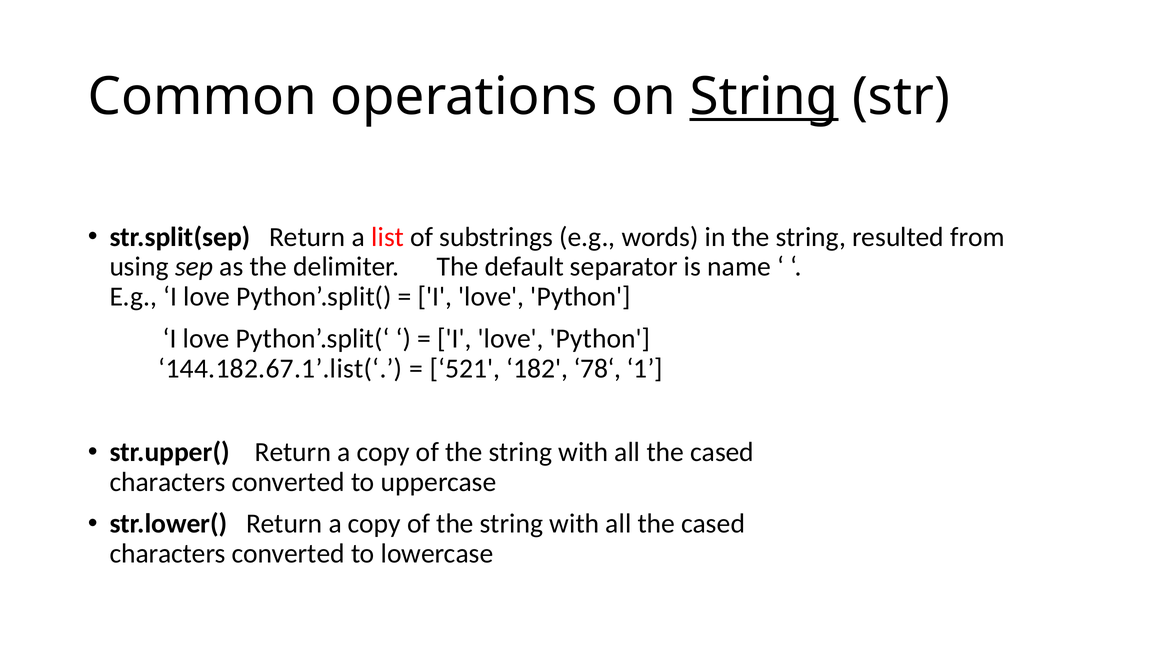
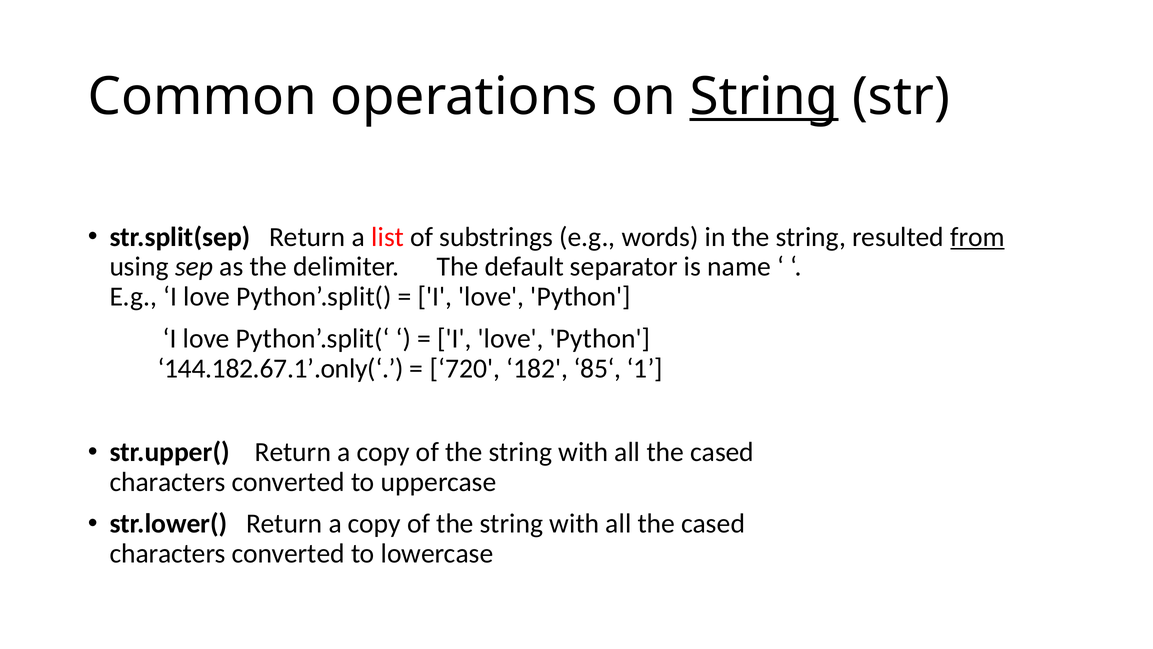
from underline: none -> present
144.182.67.1’.list(‘: 144.182.67.1’.list(‘ -> 144.182.67.1’.only(‘
521: 521 -> 720
78‘: 78‘ -> 85‘
